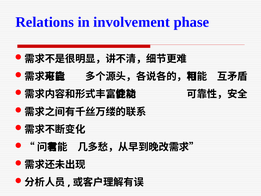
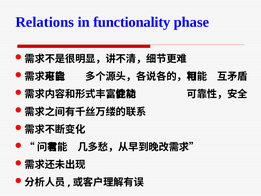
involvement: involvement -> functionality
